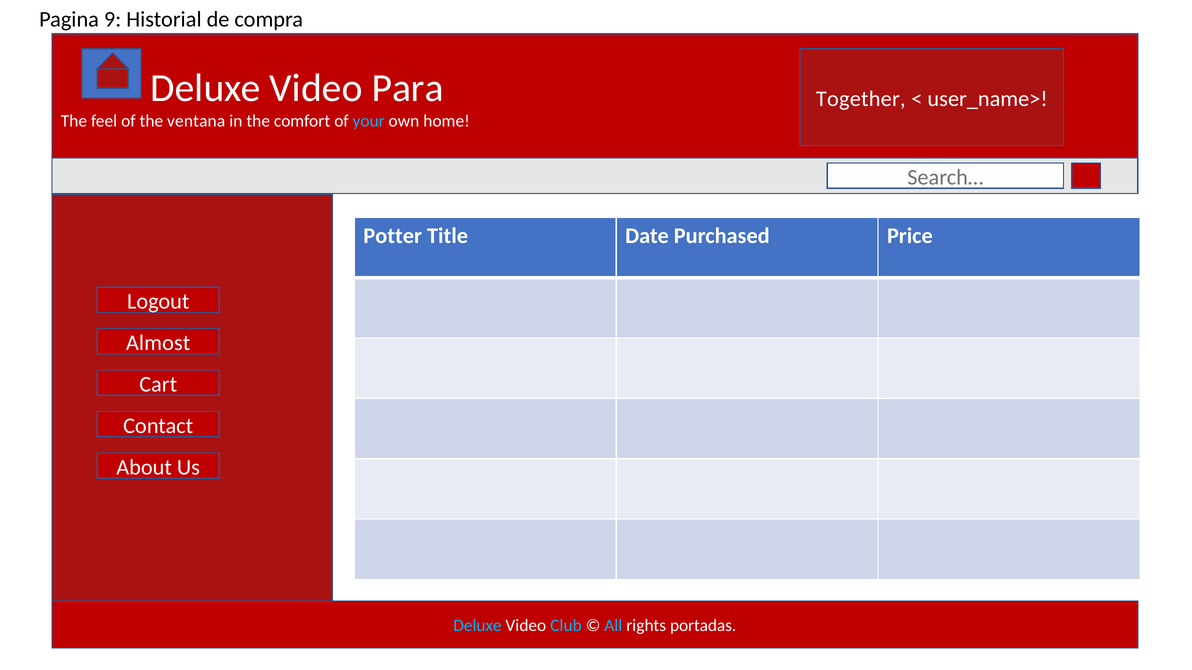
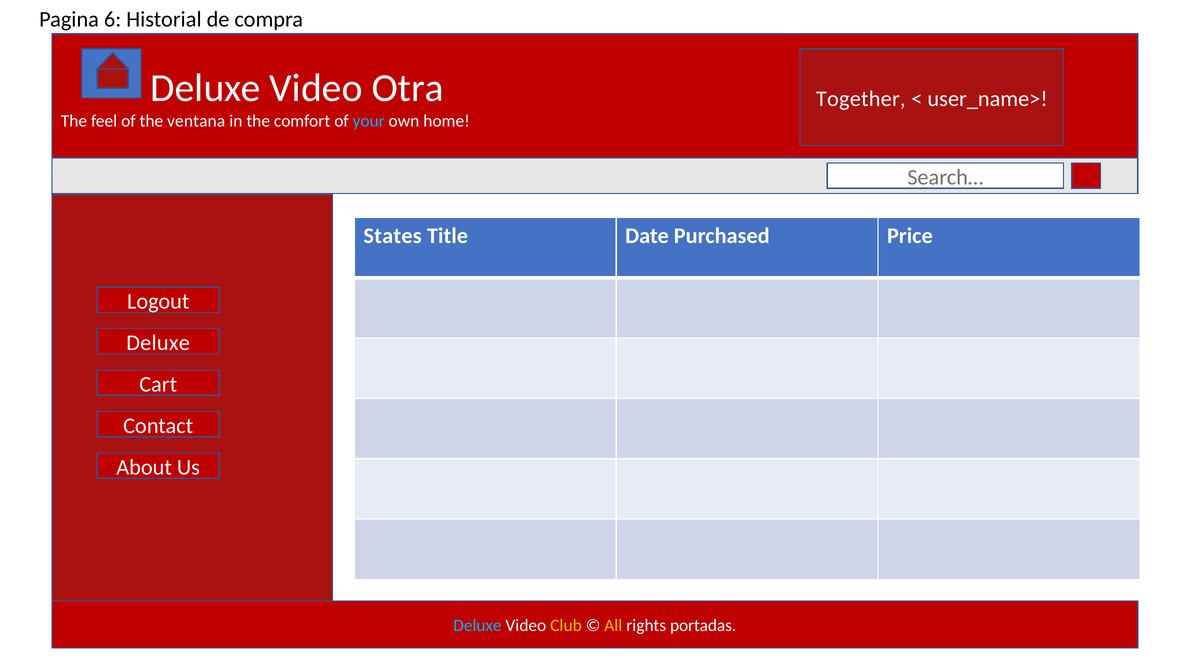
9: 9 -> 6
Para: Para -> Otra
Potter: Potter -> States
Almost at (158, 343): Almost -> Deluxe
Club colour: light blue -> yellow
All colour: light blue -> yellow
